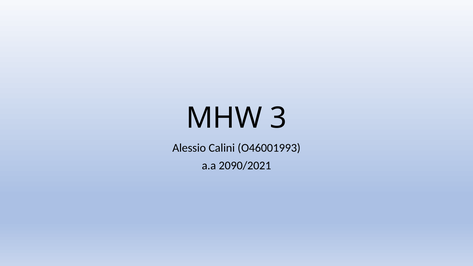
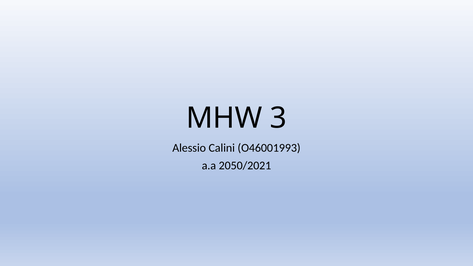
2090/2021: 2090/2021 -> 2050/2021
